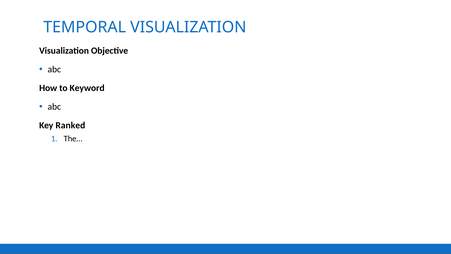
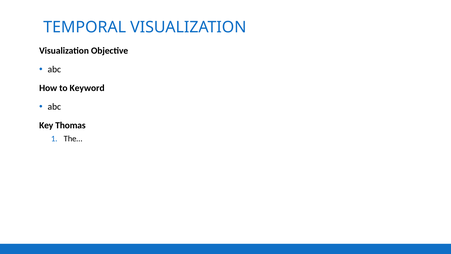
Ranked: Ranked -> Thomas
